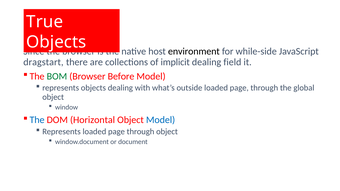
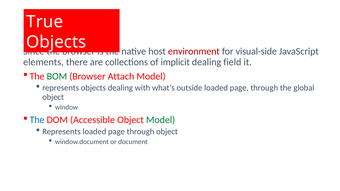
environment colour: black -> red
while-side: while-side -> visual-side
dragstart: dragstart -> elements
Before: Before -> Attach
Horizontal: Horizontal -> Accessible
Model at (161, 120) colour: blue -> green
